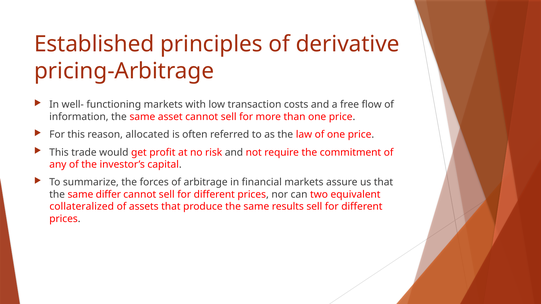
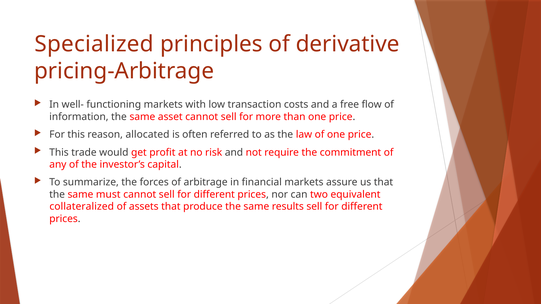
Established: Established -> Specialized
differ: differ -> must
